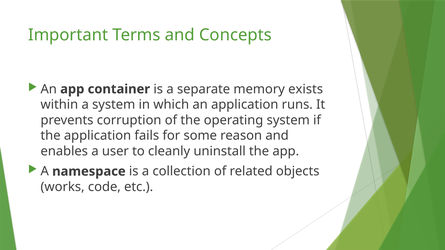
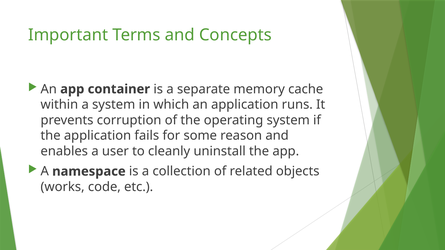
exists: exists -> cache
